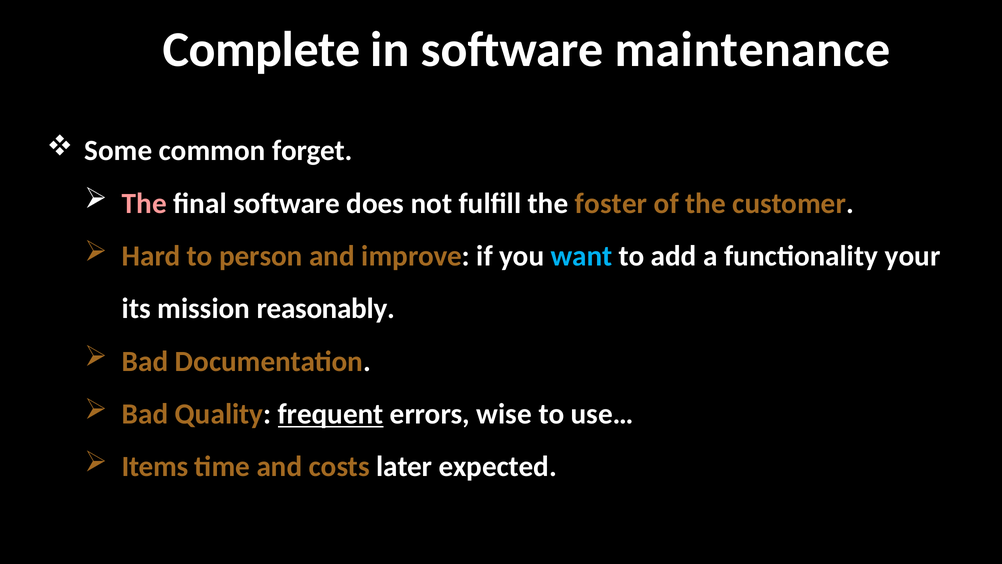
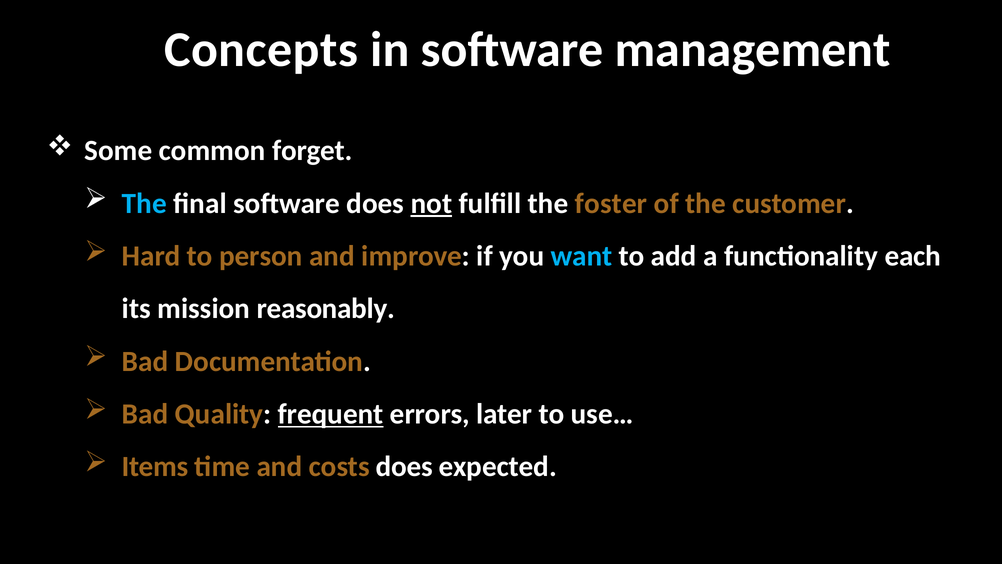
Complete: Complete -> Concepts
maintenance: maintenance -> management
The at (144, 203) colour: pink -> light blue
not underline: none -> present
your: your -> each
wise: wise -> later
costs later: later -> does
